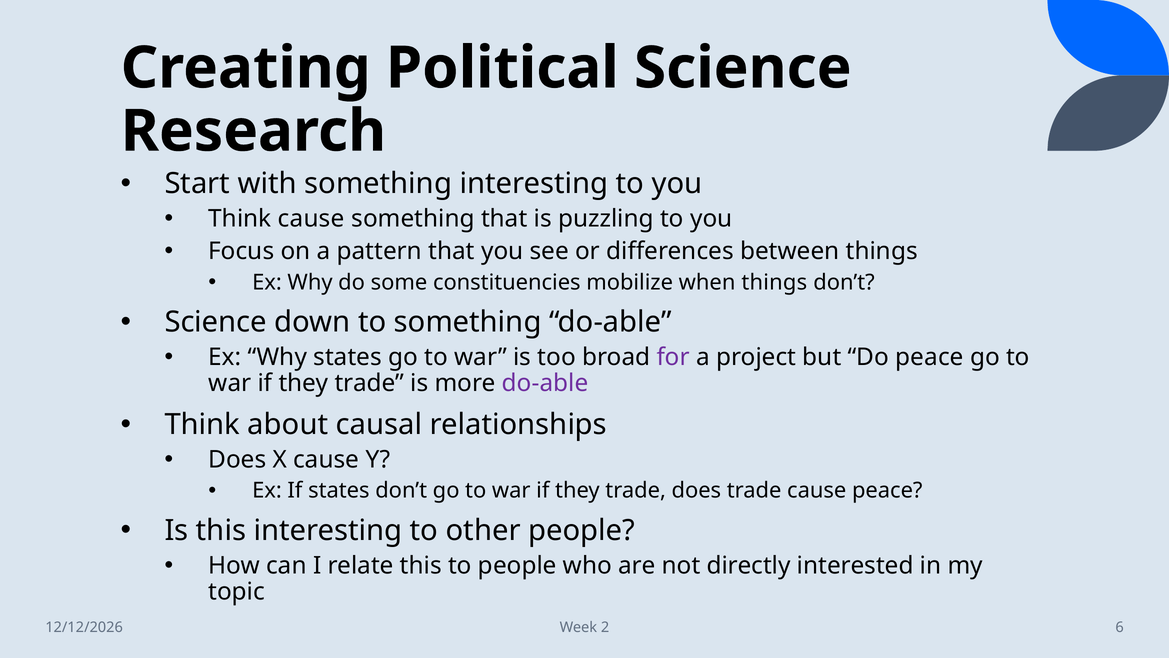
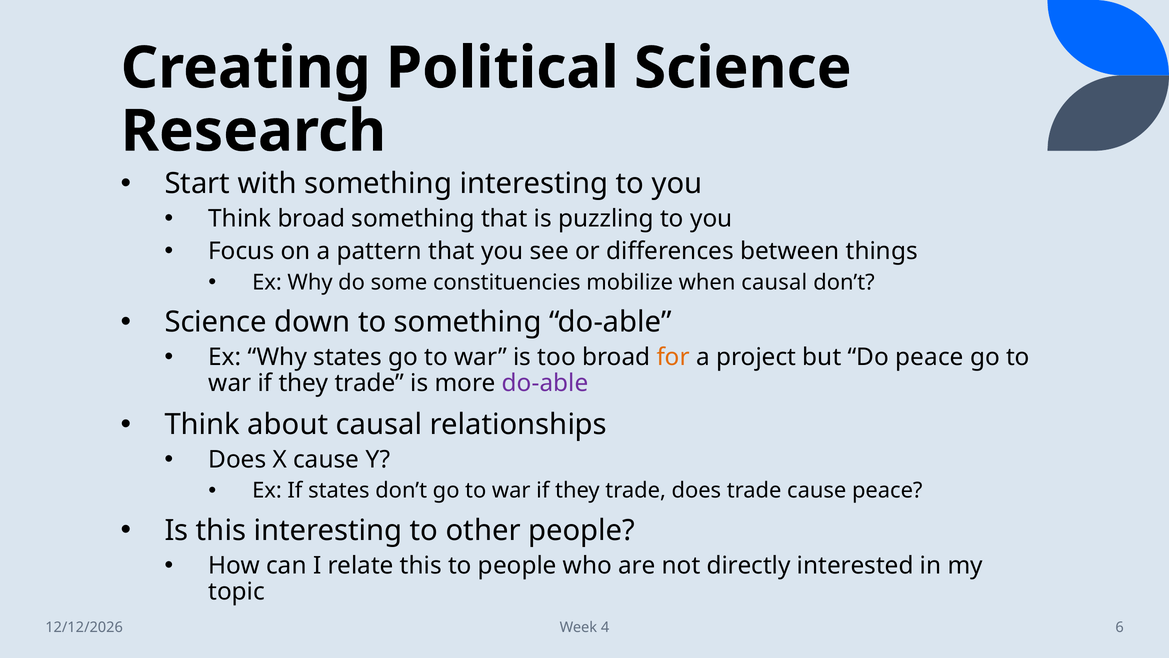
Think cause: cause -> broad
when things: things -> causal
for colour: purple -> orange
2: 2 -> 4
